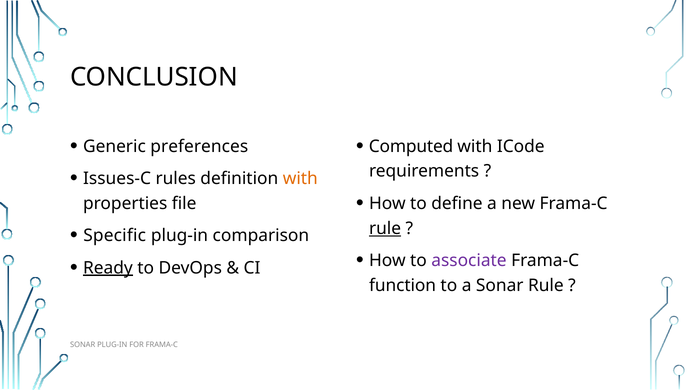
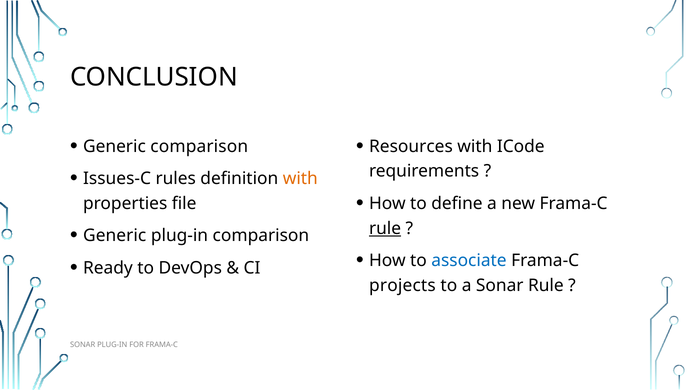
Generic preferences: preferences -> comparison
Computed: Computed -> Resources
Specific at (115, 236): Specific -> Generic
associate colour: purple -> blue
Ready underline: present -> none
function: function -> projects
